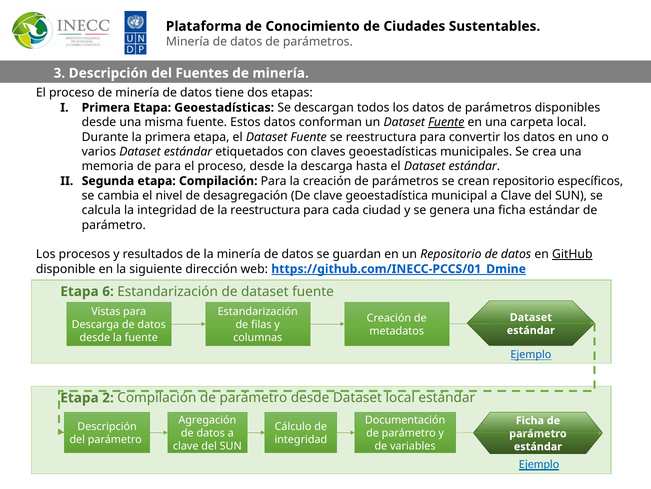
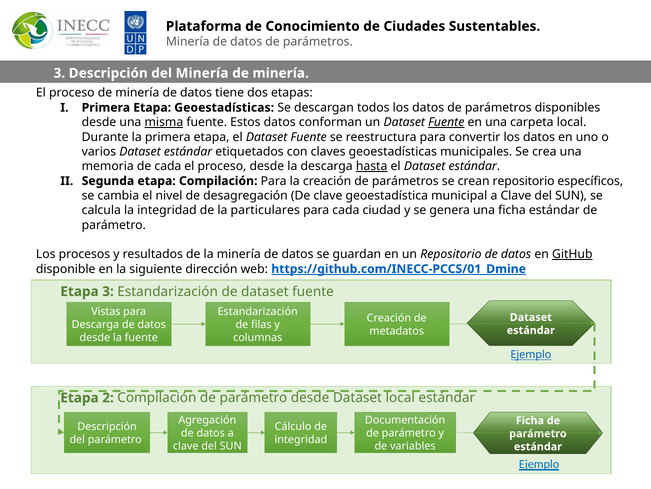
del Fuentes: Fuentes -> Minería
misma underline: none -> present
de para: para -> cada
hasta underline: none -> present
la reestructura: reestructura -> particulares
Etapa 6: 6 -> 3
